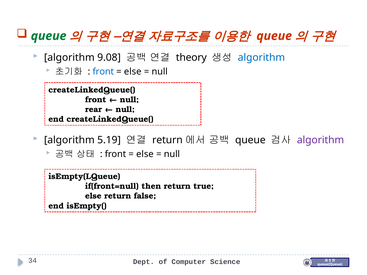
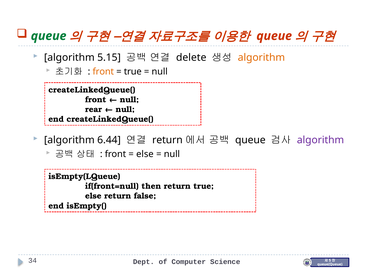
9.08: 9.08 -> 5.15
theory: theory -> delete
algorithm at (261, 58) colour: blue -> orange
front at (103, 72) colour: blue -> orange
else at (133, 72): else -> true
5.19: 5.19 -> 6.44
